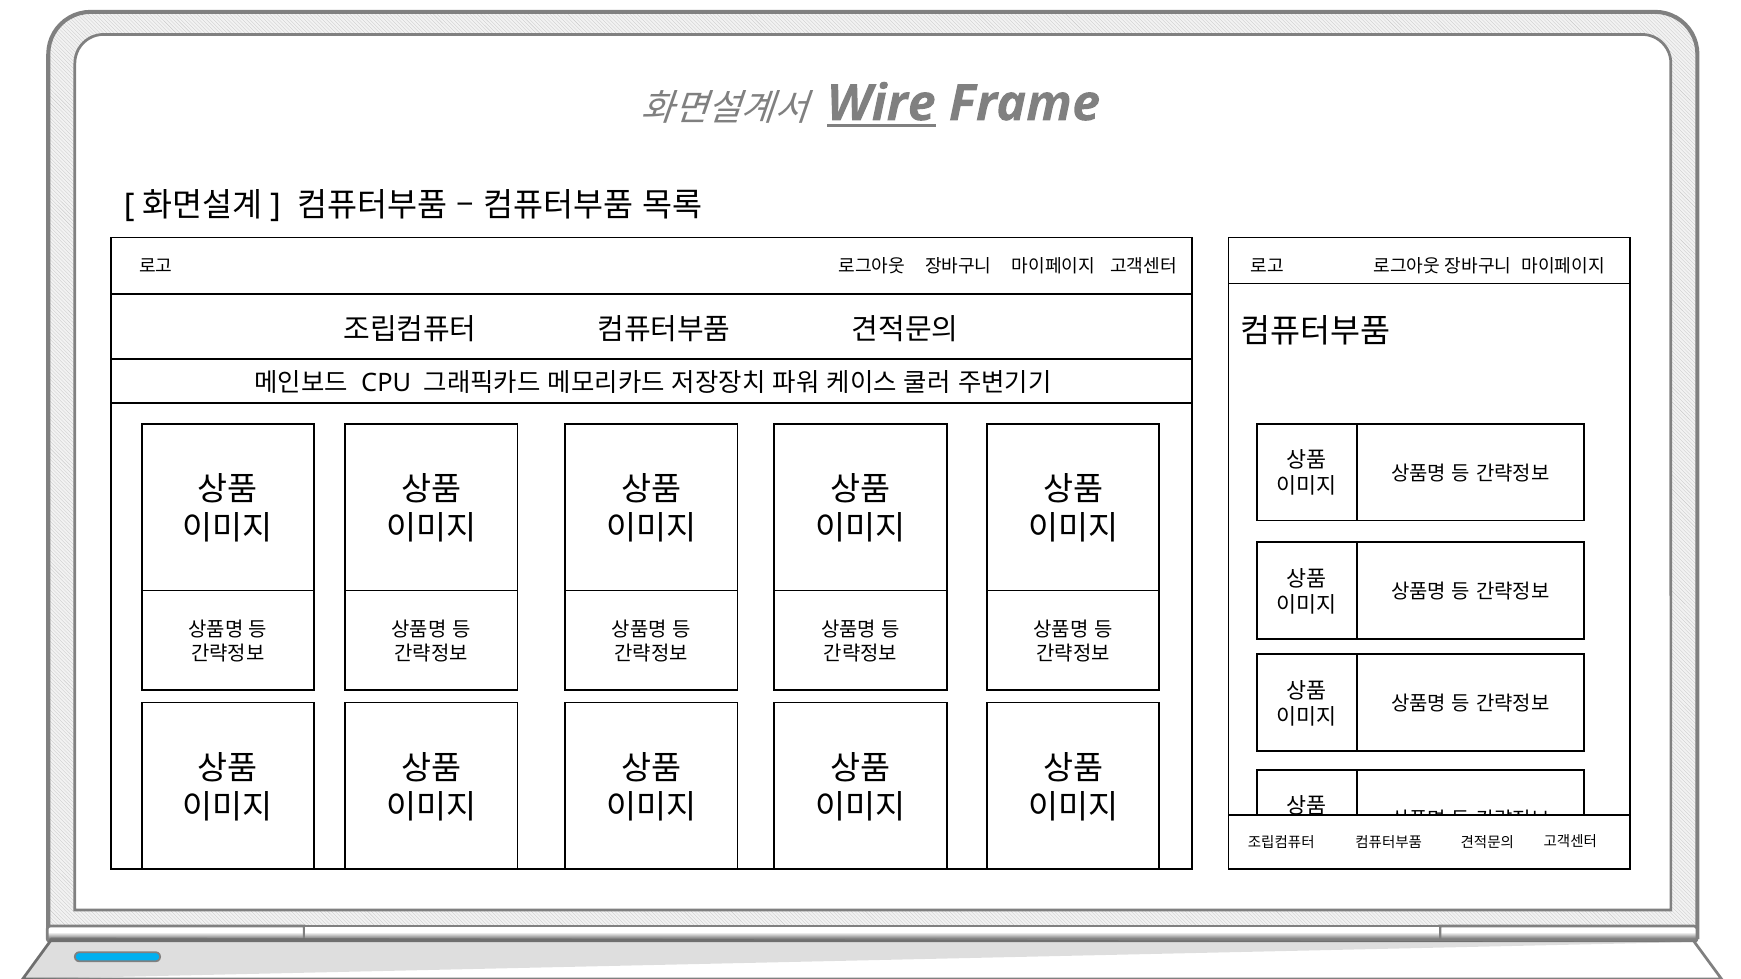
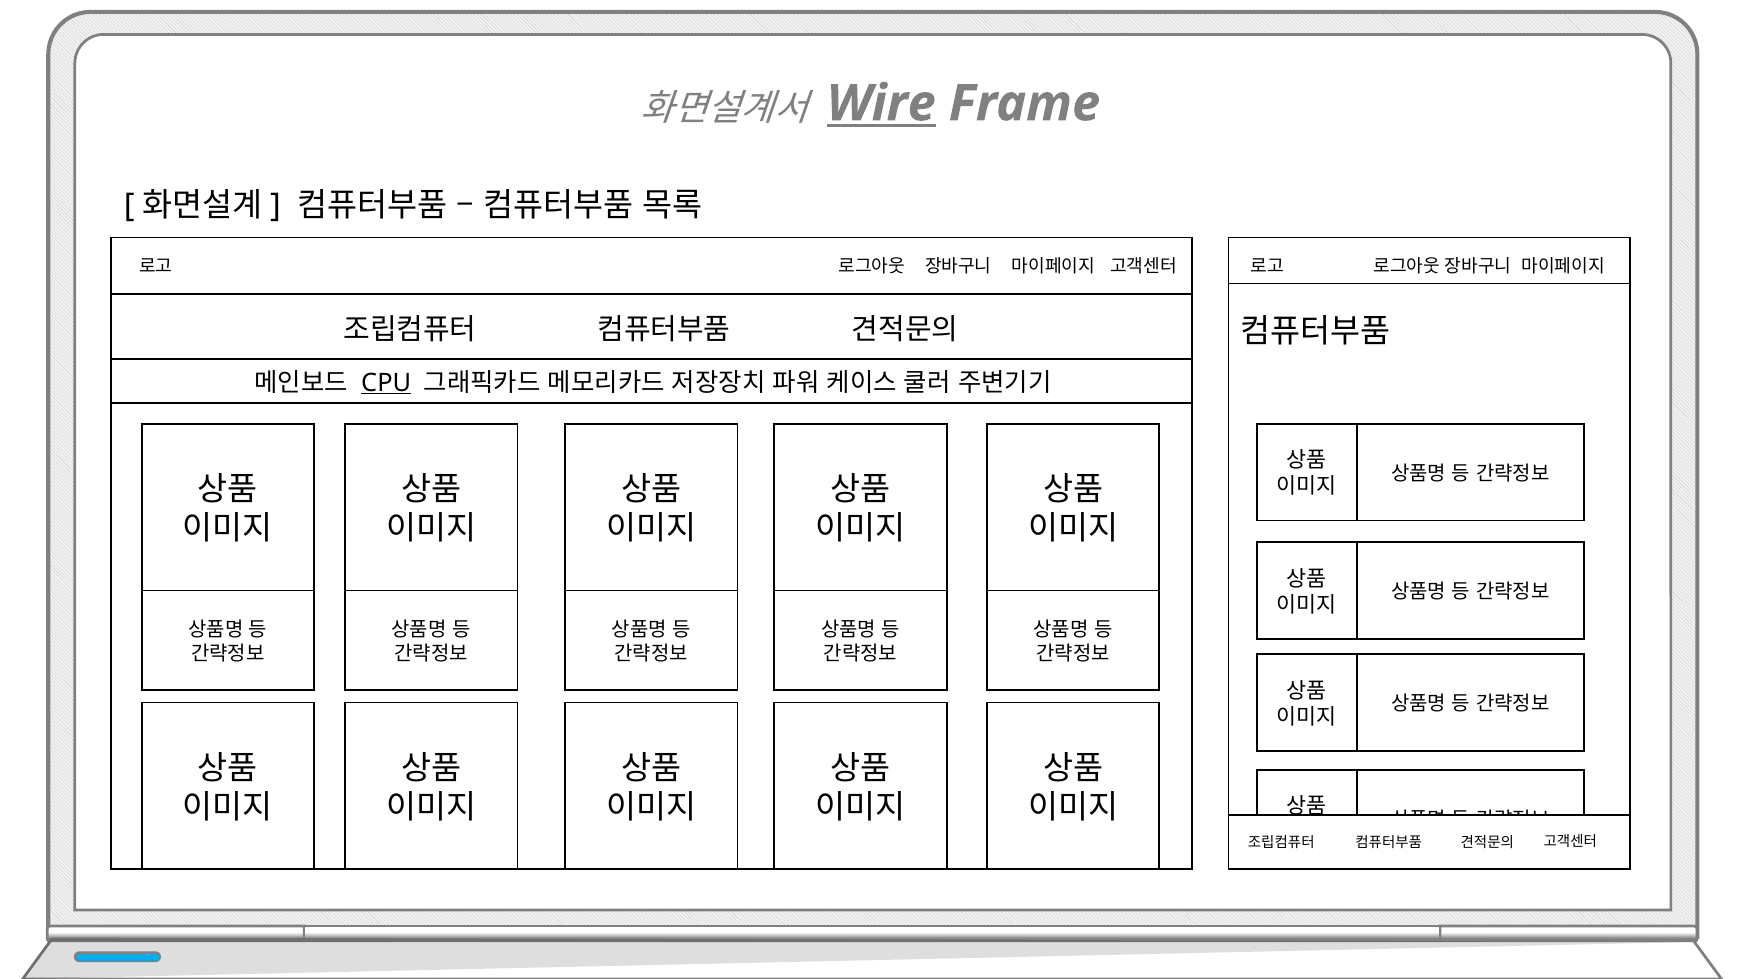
CPU underline: none -> present
